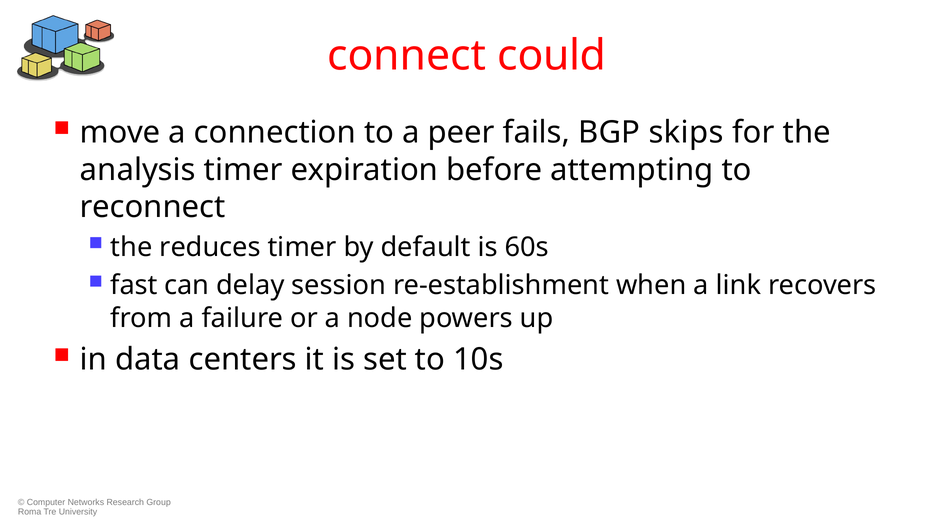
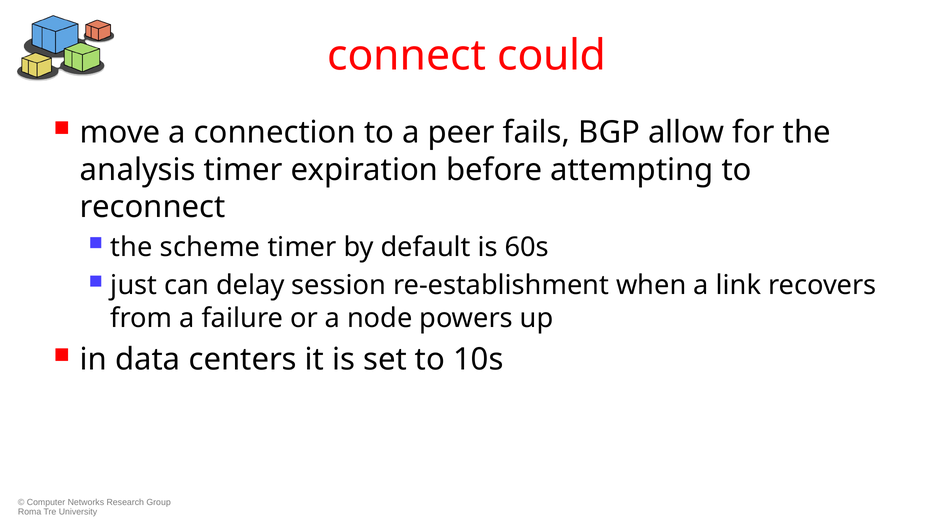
skips: skips -> allow
reduces: reduces -> scheme
fast: fast -> just
